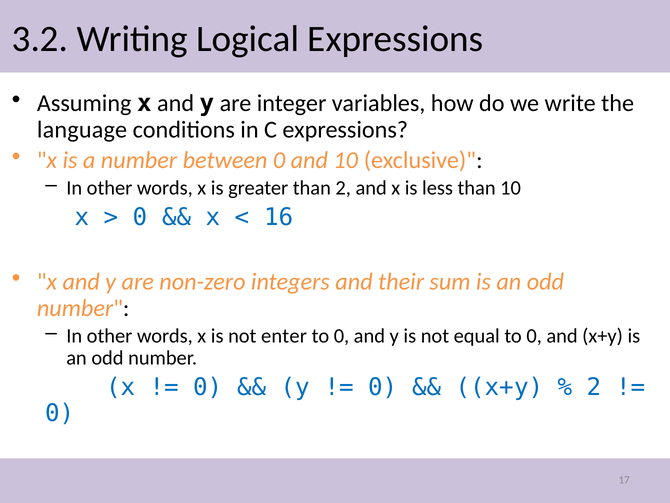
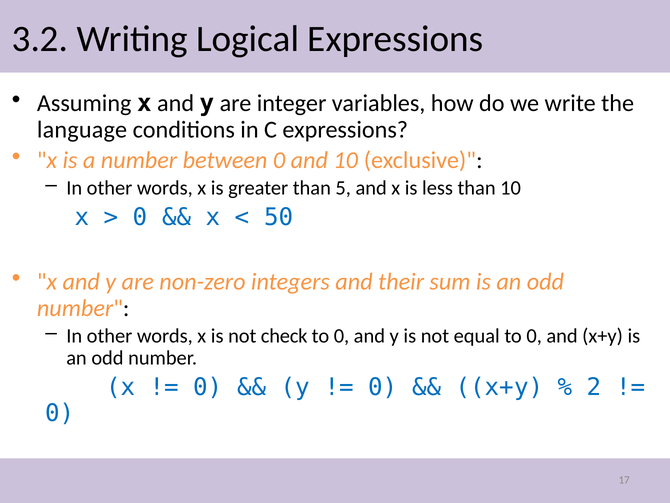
than 2: 2 -> 5
16: 16 -> 50
enter: enter -> check
